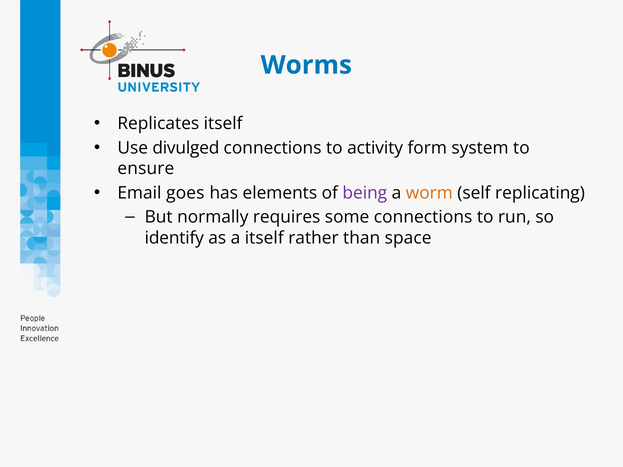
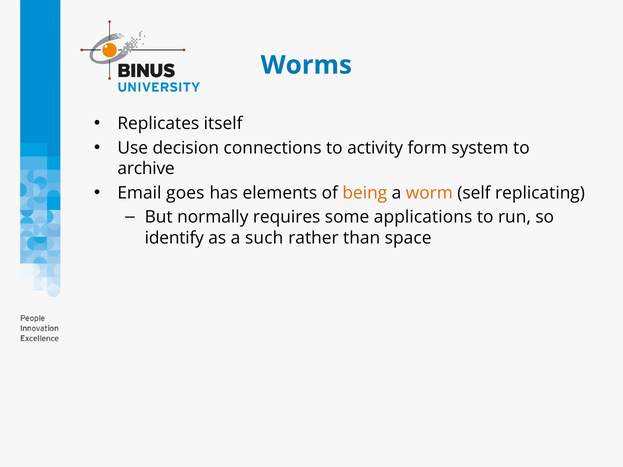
divulged: divulged -> decision
ensure: ensure -> archive
being colour: purple -> orange
some connections: connections -> applications
a itself: itself -> such
